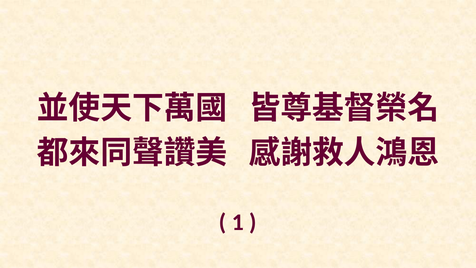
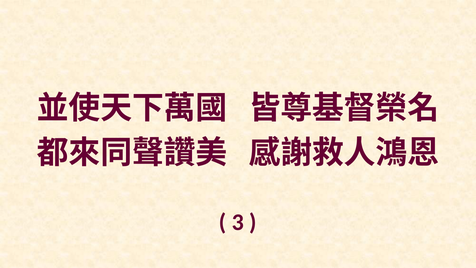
1: 1 -> 3
